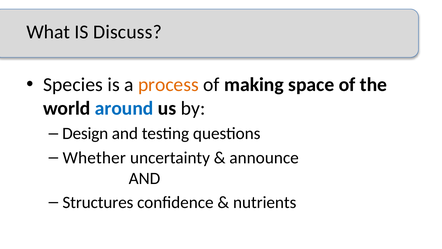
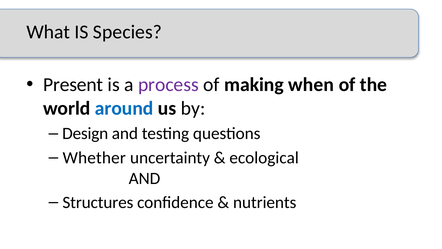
Discuss: Discuss -> Species
Species: Species -> Present
process colour: orange -> purple
space: space -> when
announce: announce -> ecological
